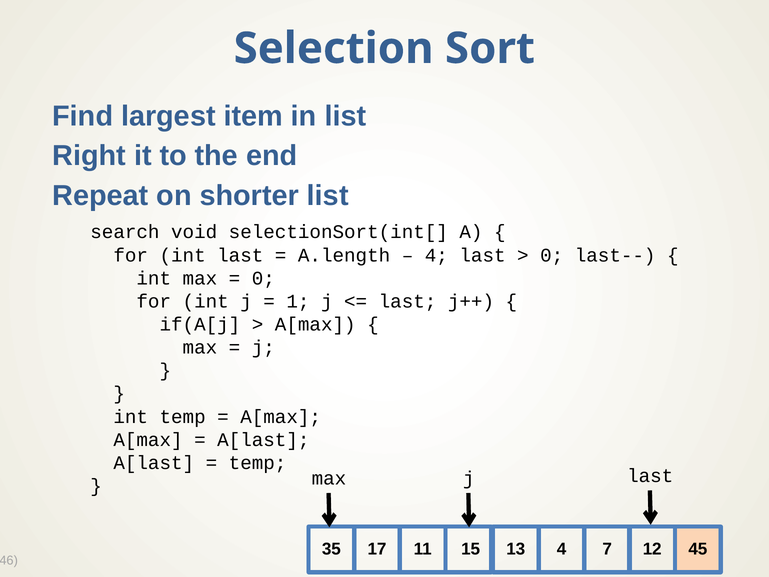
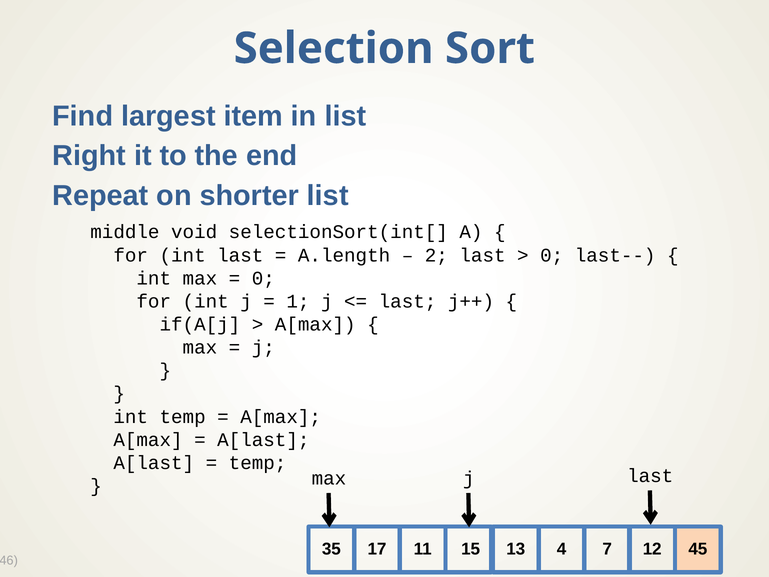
search: search -> middle
4 at (436, 255): 4 -> 2
